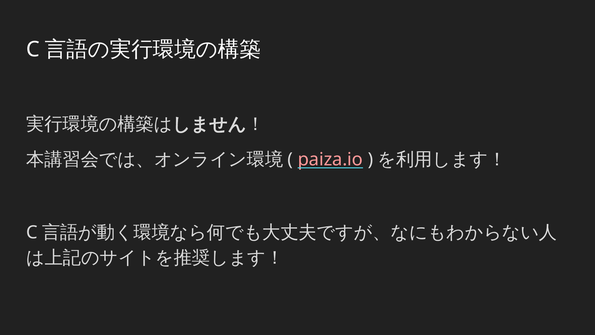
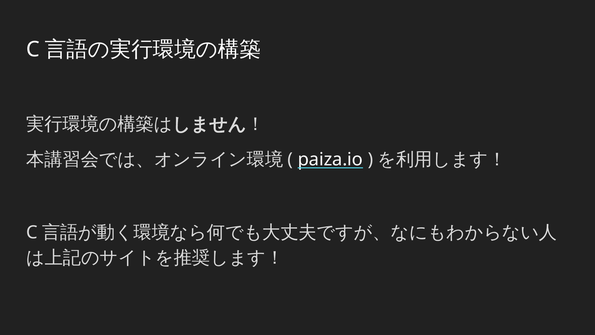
paiza.io colour: pink -> white
